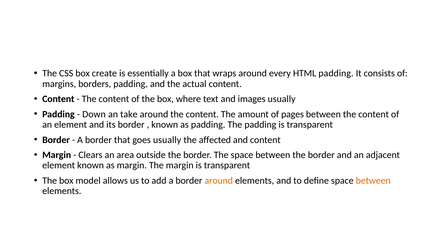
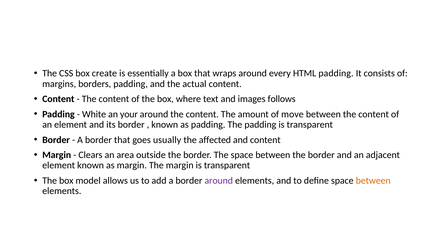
images usually: usually -> follows
Down: Down -> White
take: take -> your
pages: pages -> move
around at (219, 181) colour: orange -> purple
